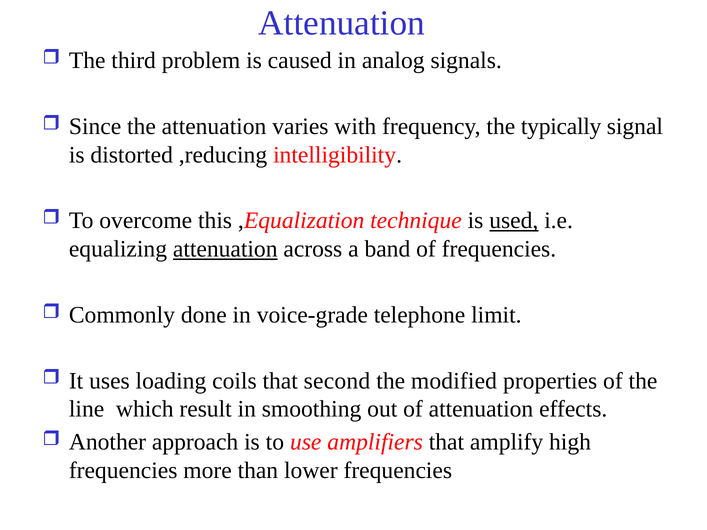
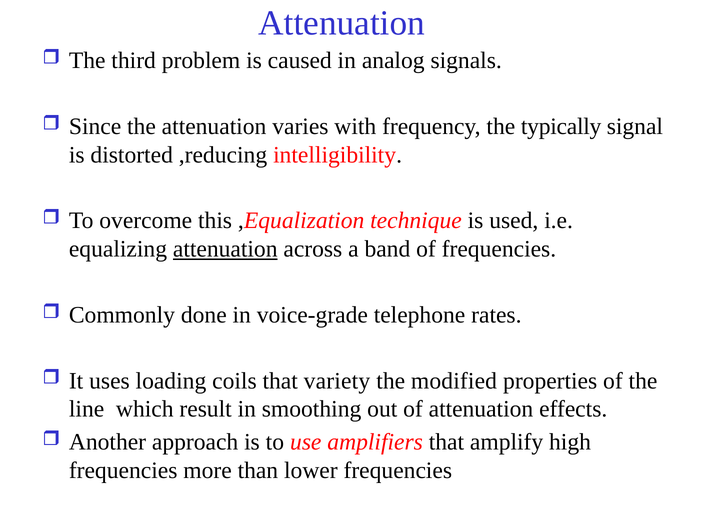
used underline: present -> none
limit: limit -> rates
second: second -> variety
